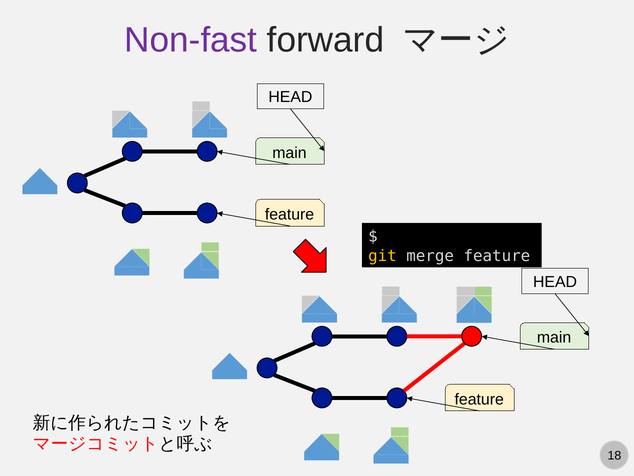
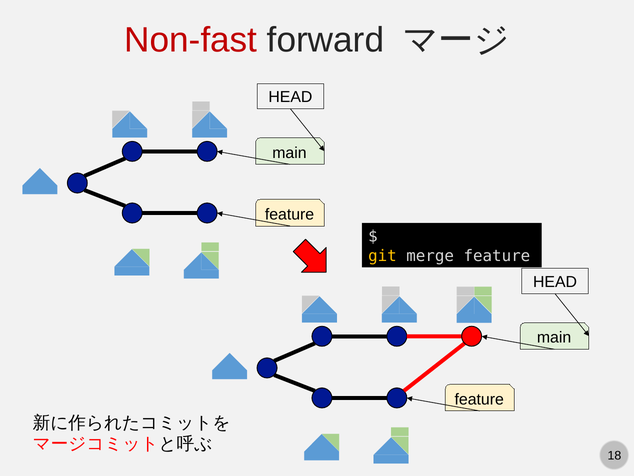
Non-fast colour: purple -> red
